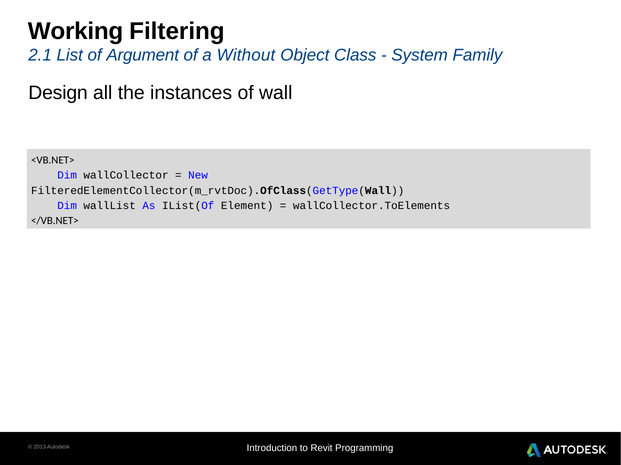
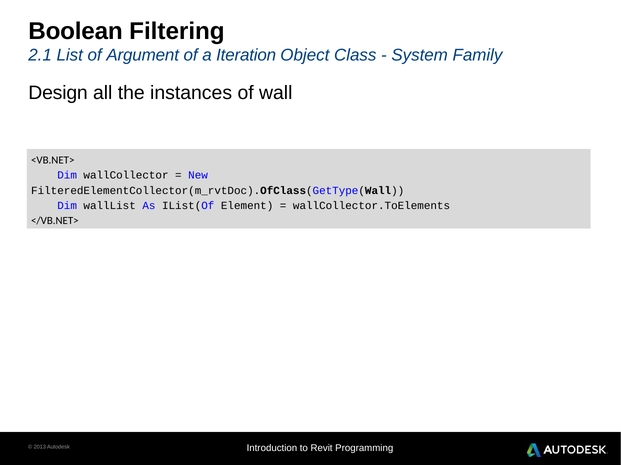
Working: Working -> Boolean
Without: Without -> Iteration
